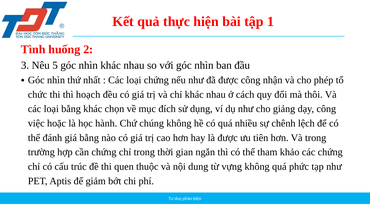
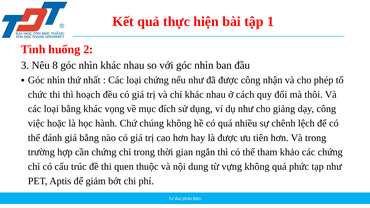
5: 5 -> 8
chọn: chọn -> vọng
